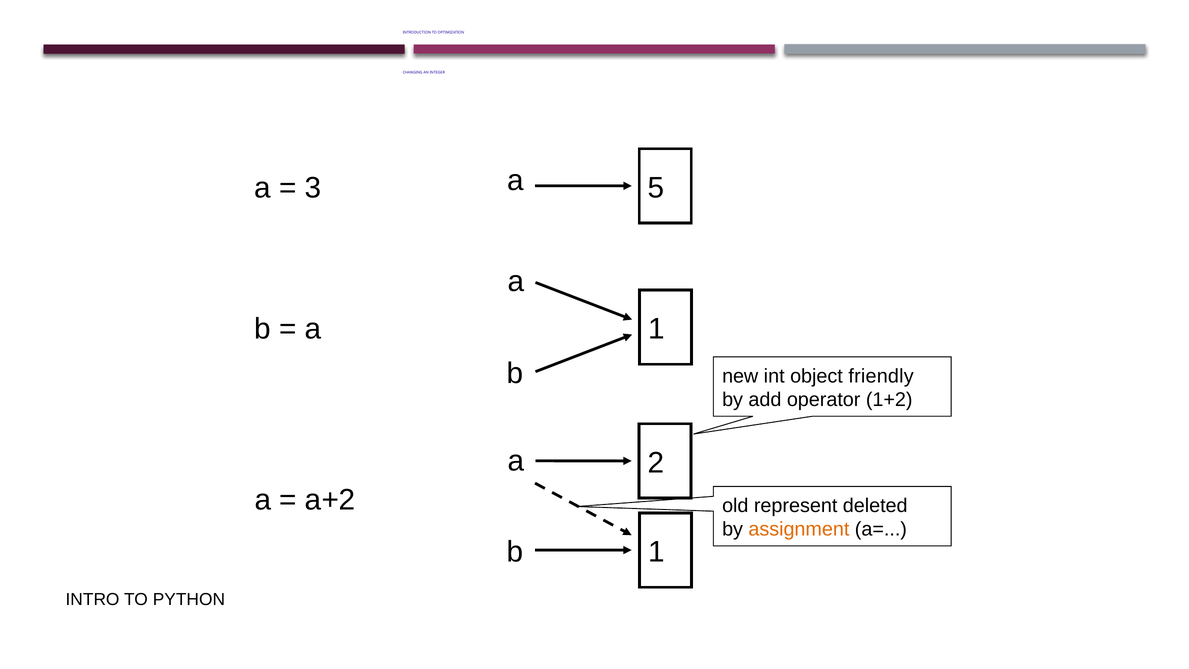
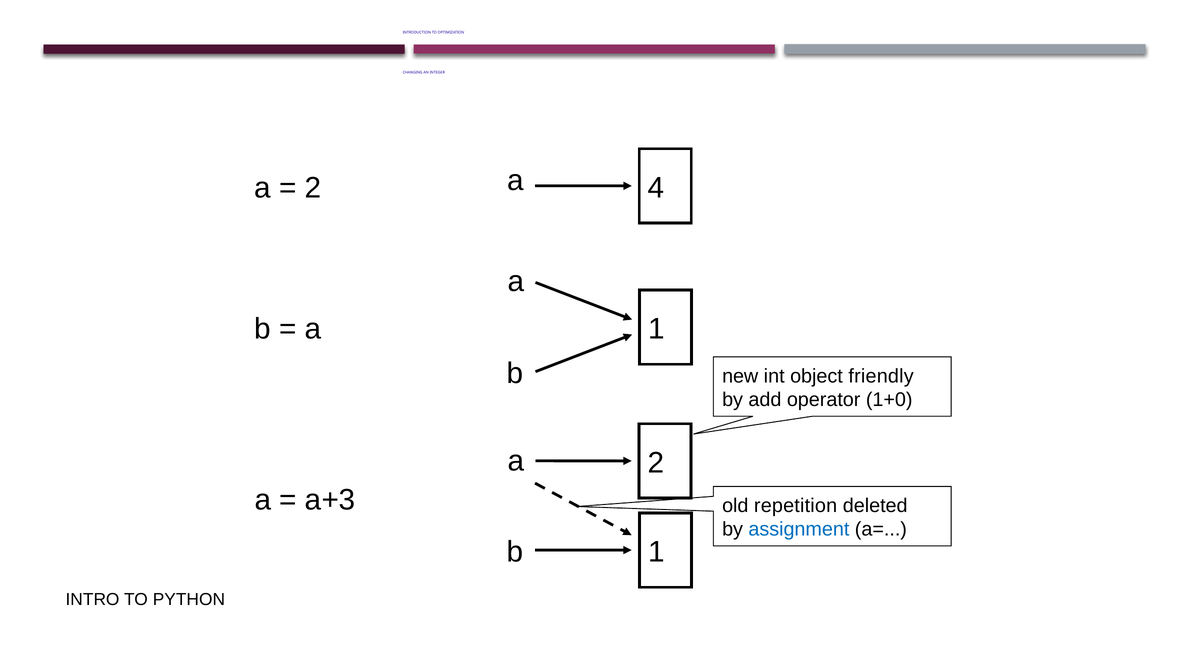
5: 5 -> 4
3 at (313, 188): 3 -> 2
1+2: 1+2 -> 1+0
a+2: a+2 -> a+3
represent: represent -> repetition
assignment colour: orange -> blue
